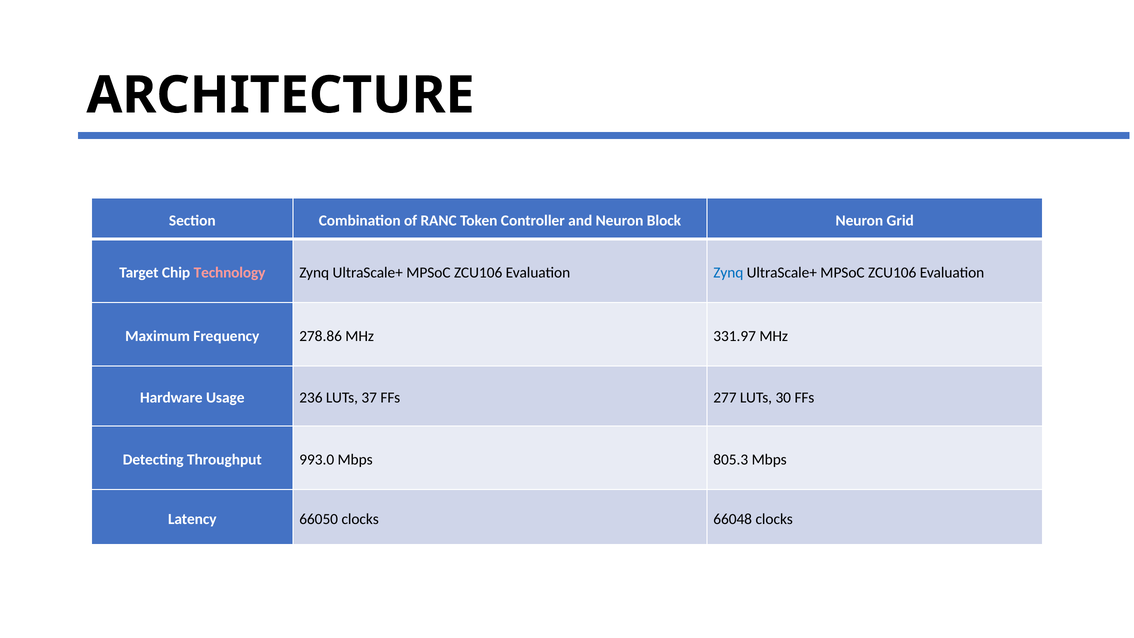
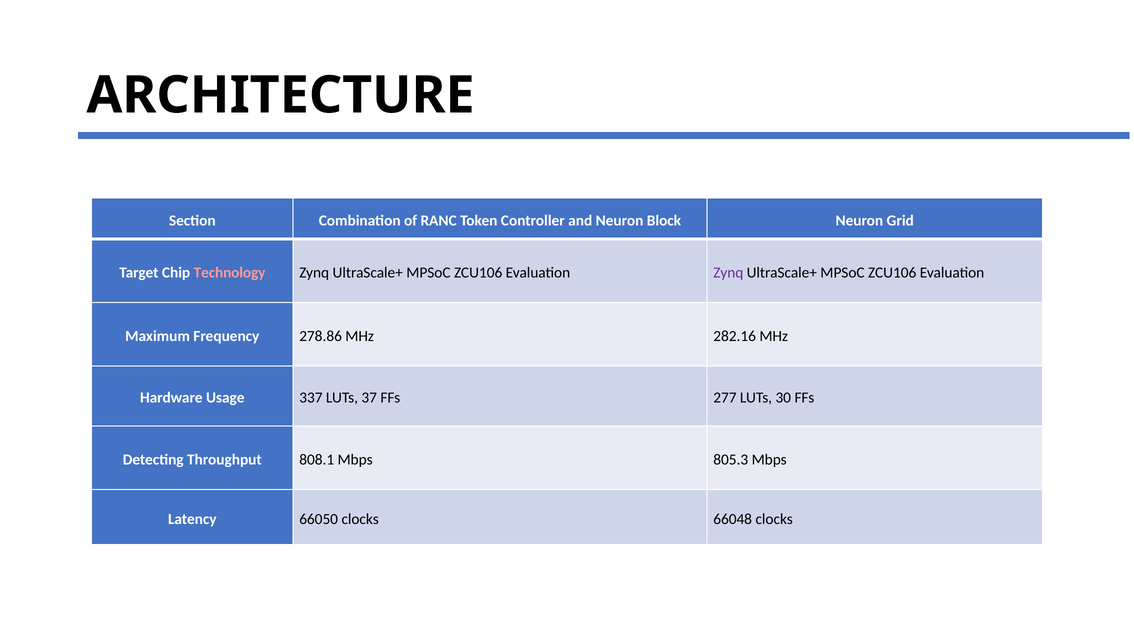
Zynq at (728, 273) colour: blue -> purple
331.97: 331.97 -> 282.16
236: 236 -> 337
993.0: 993.0 -> 808.1
